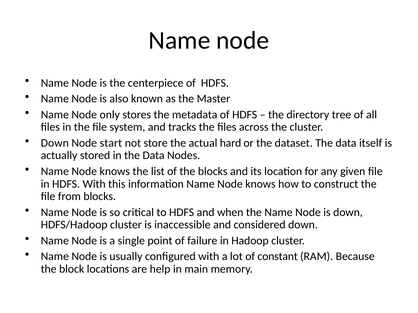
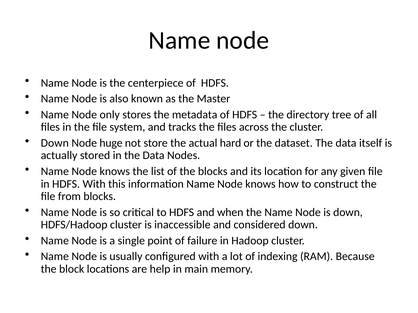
start: start -> huge
constant: constant -> indexing
